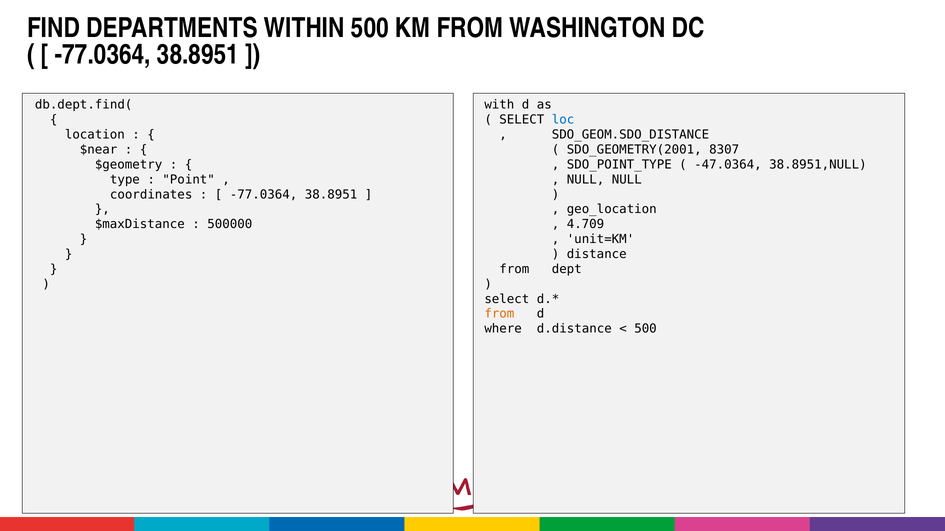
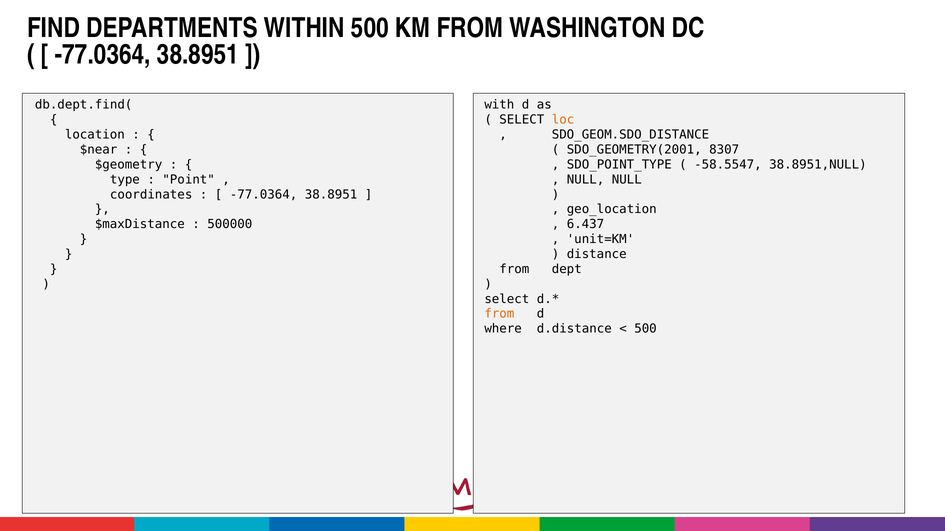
loc colour: blue -> orange
-47.0364: -47.0364 -> -58.5547
4.709: 4.709 -> 6.437
